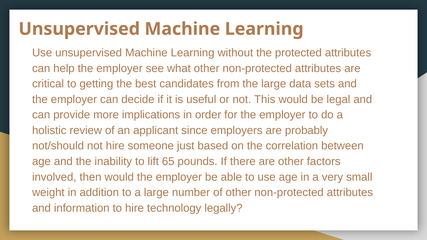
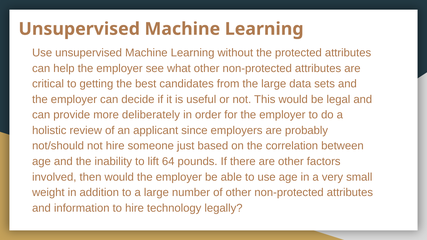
implications: implications -> deliberately
65: 65 -> 64
